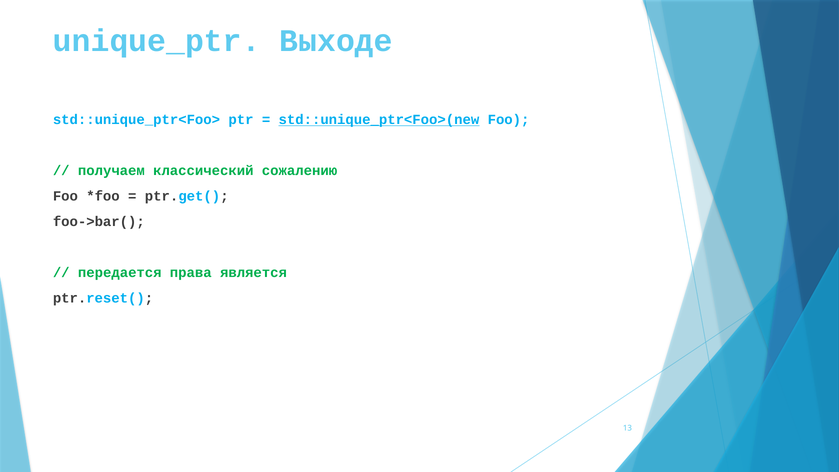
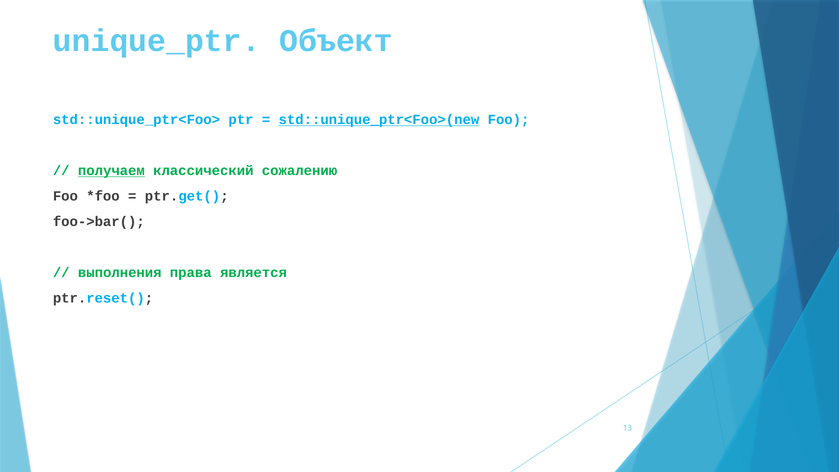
Выходе: Выходе -> Объект
получаем underline: none -> present
передается: передается -> выполнения
